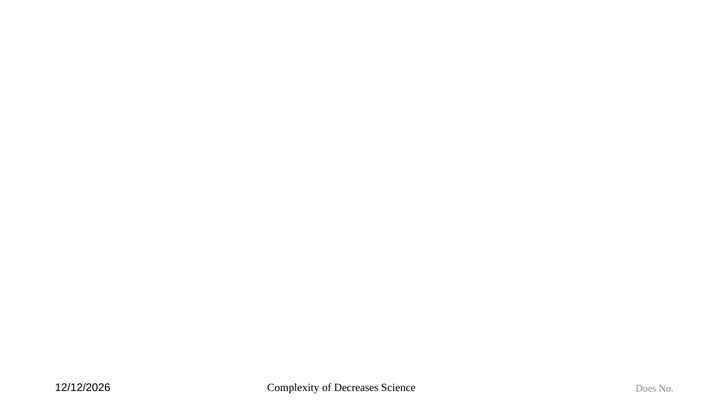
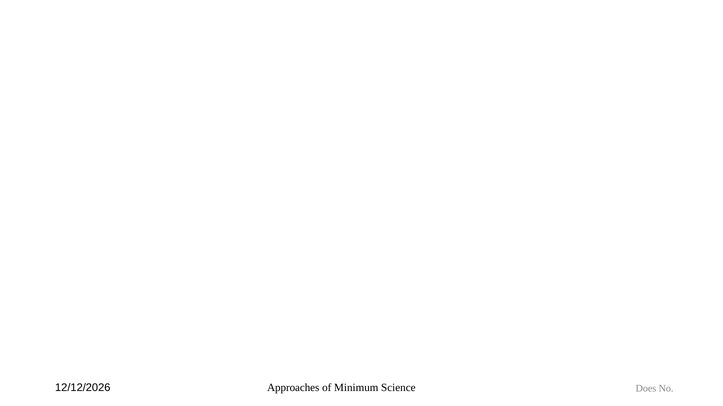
Complexity: Complexity -> Approaches
Decreases: Decreases -> Minimum
